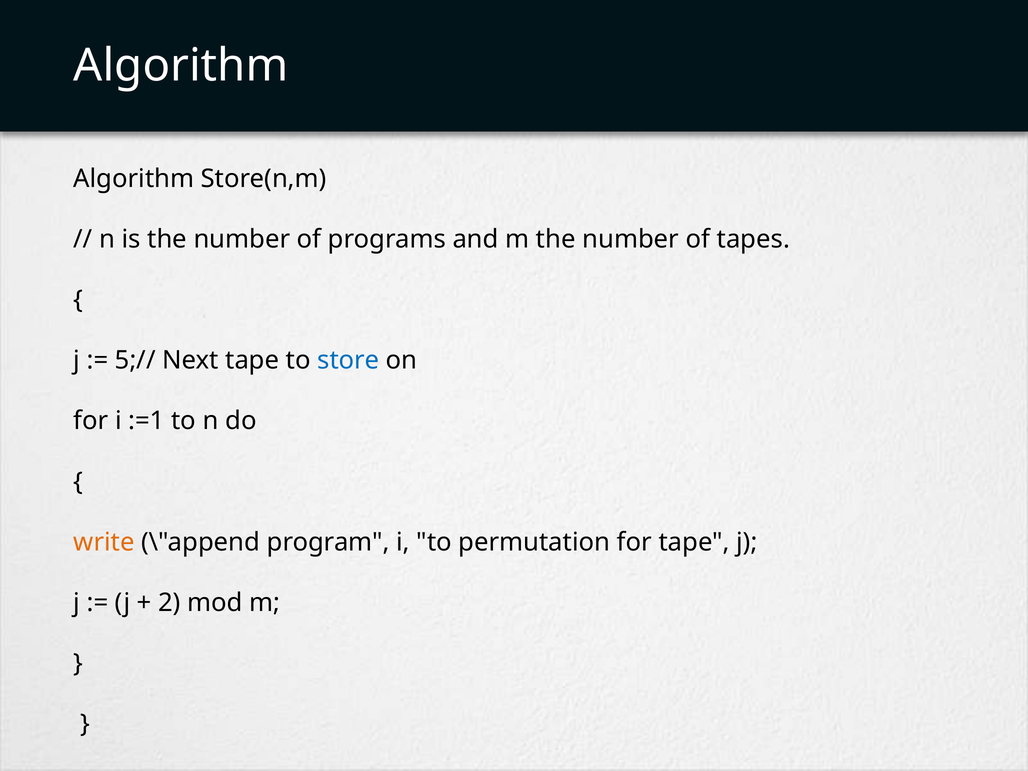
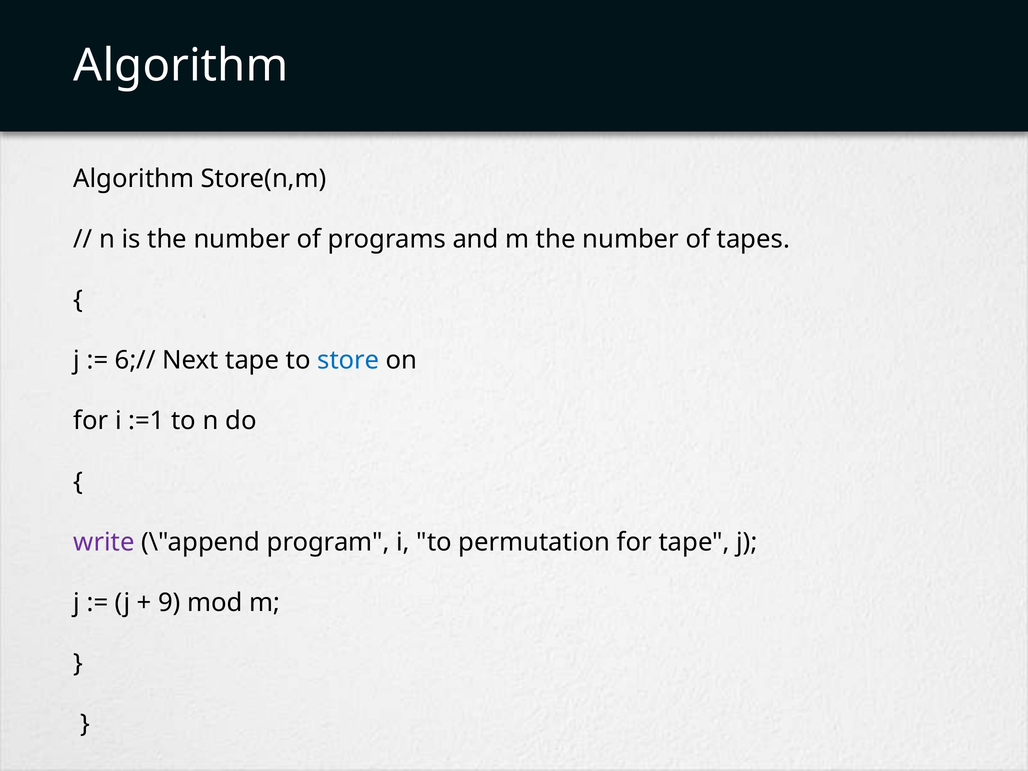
5;//: 5;// -> 6;//
write colour: orange -> purple
2: 2 -> 9
